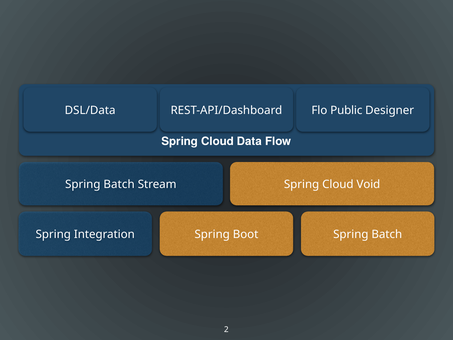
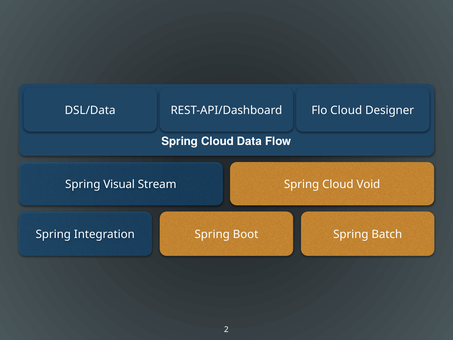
Flo Public: Public -> Cloud
Batch at (119, 184): Batch -> Visual
